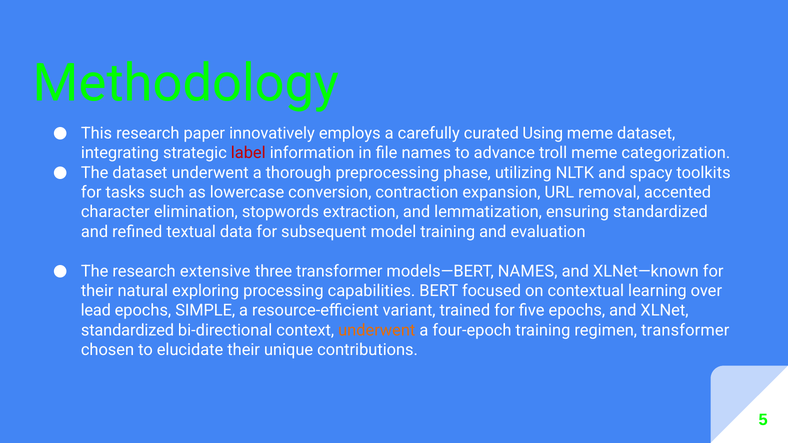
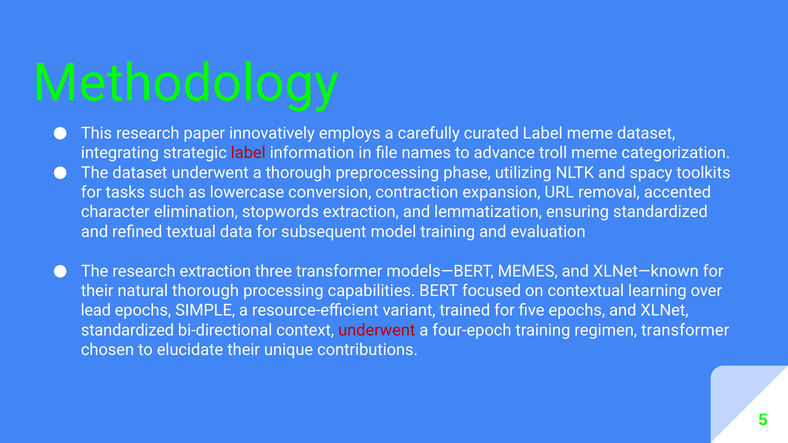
curated Using: Using -> Label
research extensive: extensive -> extraction
models—BERT NAMES: NAMES -> MEMES
natural exploring: exploring -> thorough
underwent at (377, 330) colour: orange -> red
